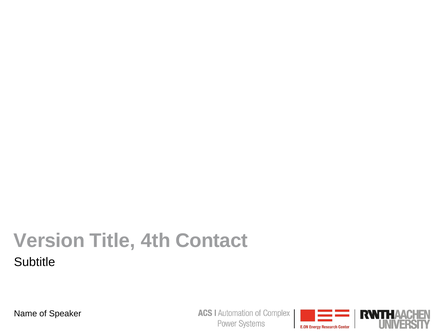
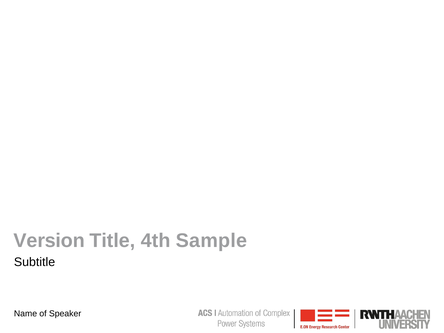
Contact: Contact -> Sample
